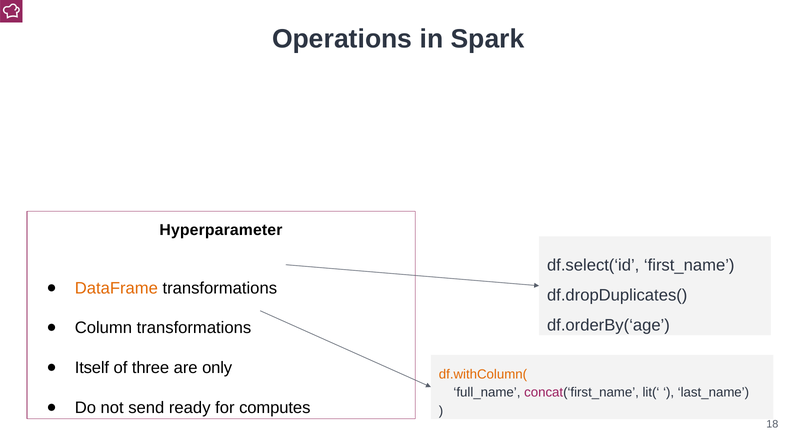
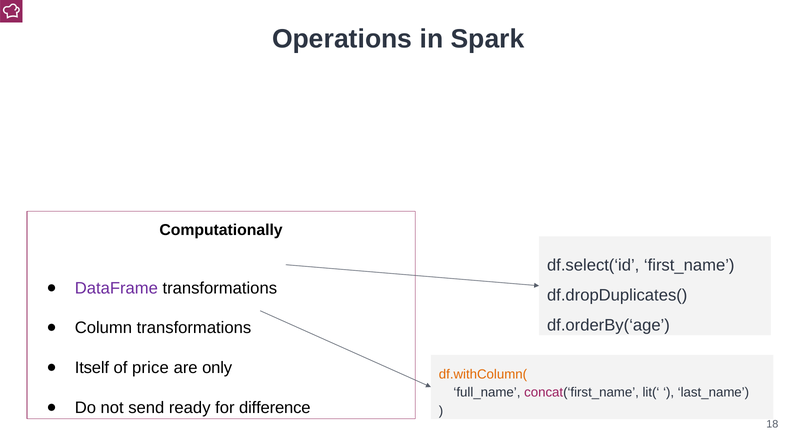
Hyperparameter: Hyperparameter -> Computationally
DataFrame colour: orange -> purple
three: three -> price
computes: computes -> difference
